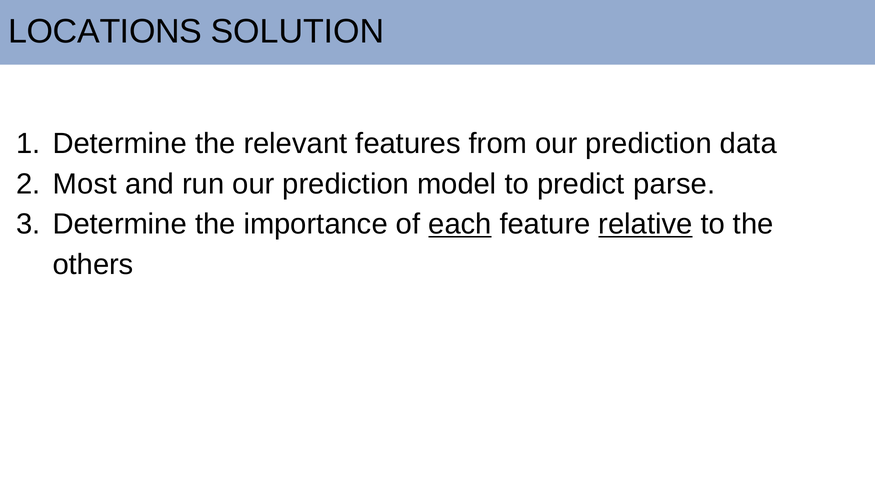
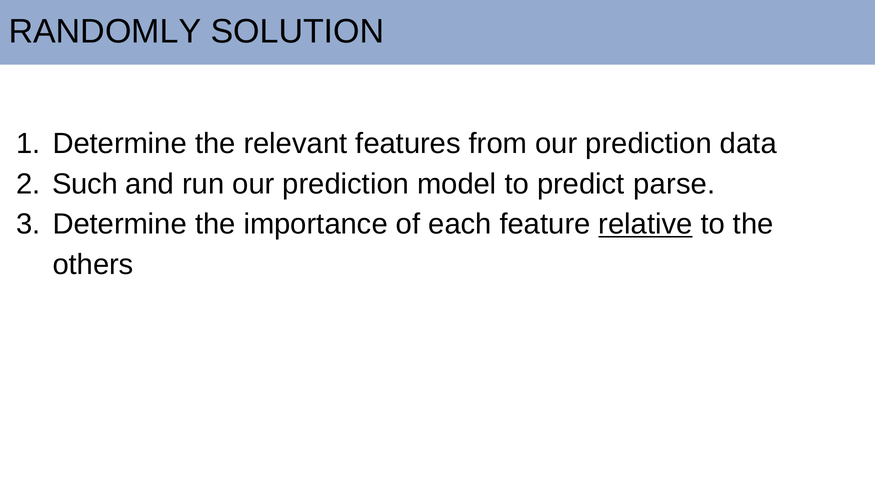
LOCATIONS: LOCATIONS -> RANDOMLY
Most: Most -> Such
each underline: present -> none
